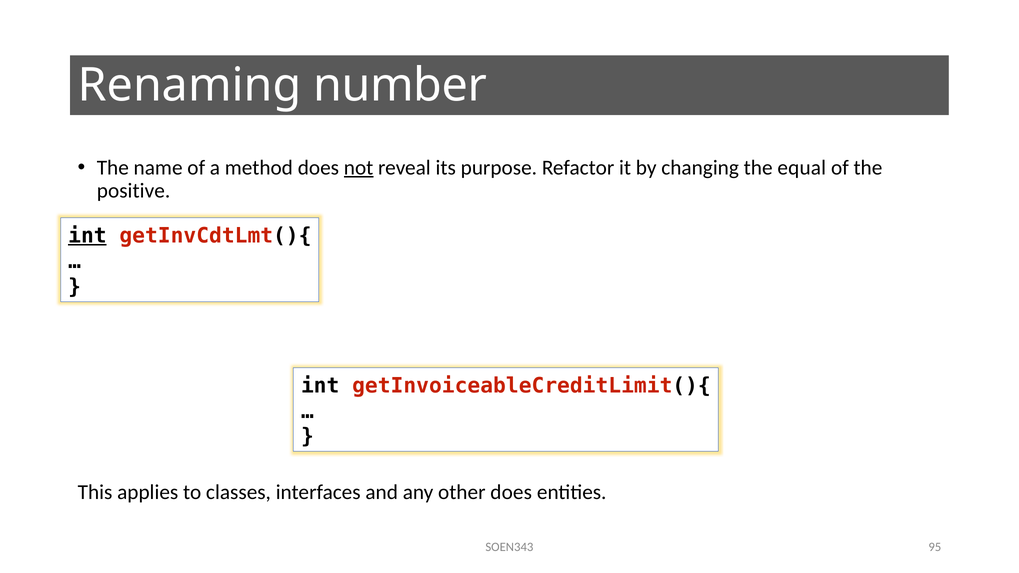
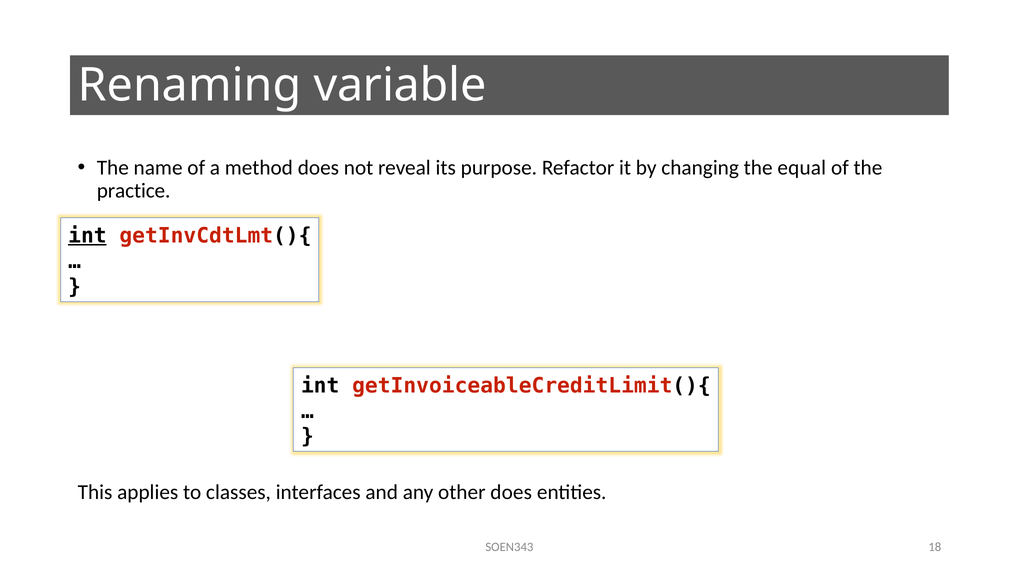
number: number -> variable
not underline: present -> none
positive: positive -> practice
95: 95 -> 18
